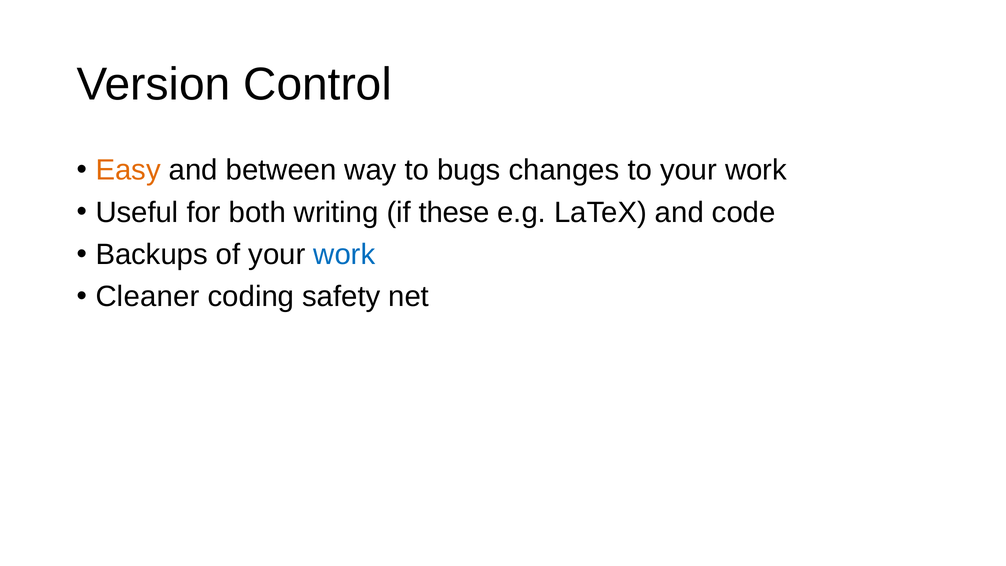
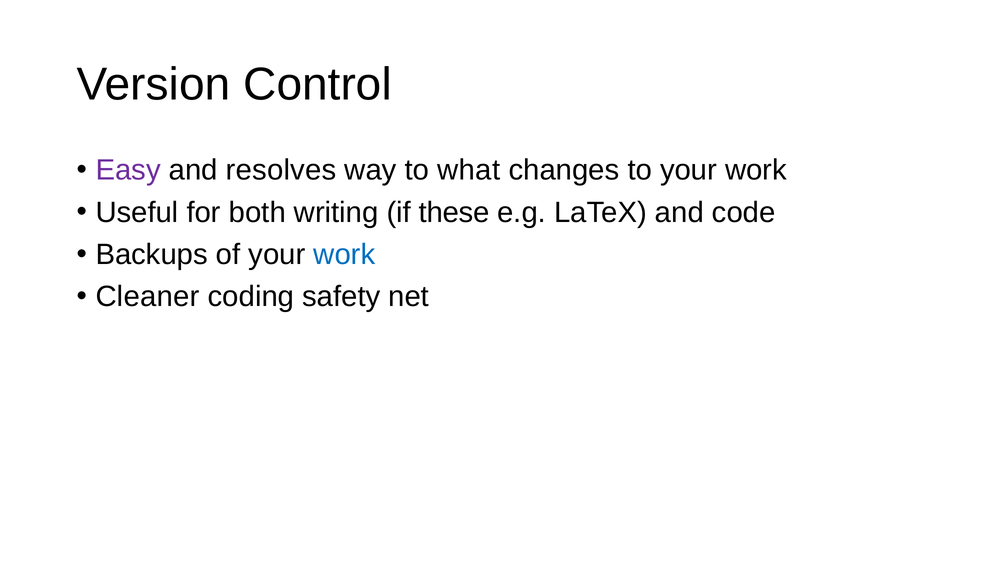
Easy colour: orange -> purple
between: between -> resolves
bugs: bugs -> what
